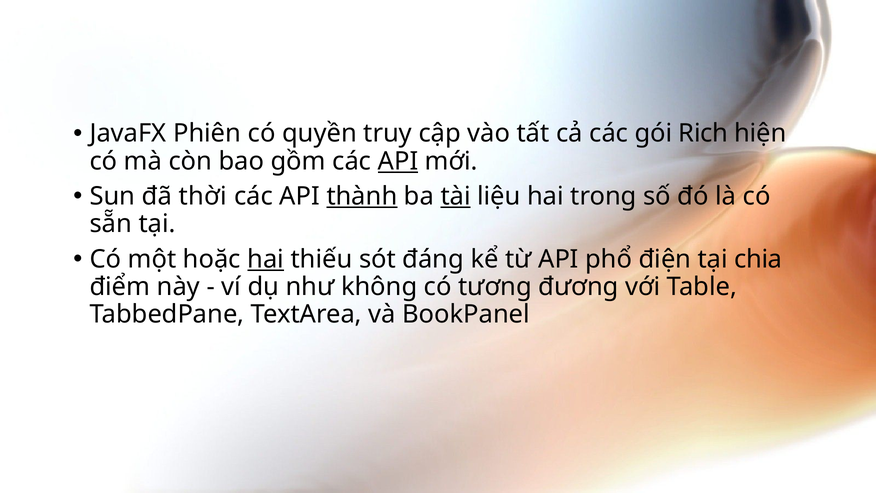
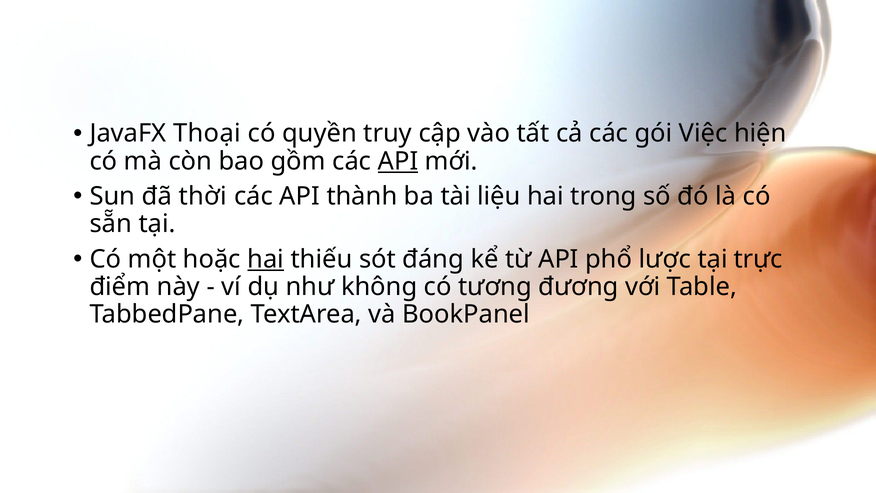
Phiên: Phiên -> Thoại
Rich: Rich -> Việc
thành underline: present -> none
tài underline: present -> none
điện: điện -> lược
chia: chia -> trực
